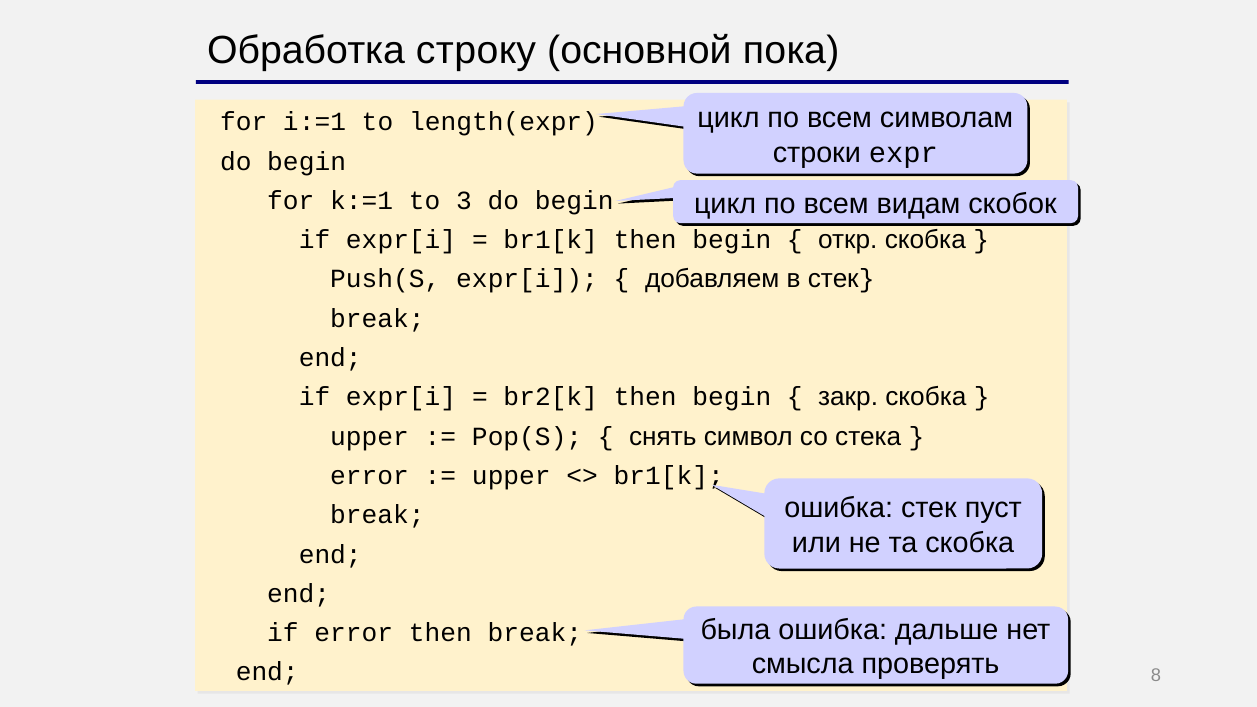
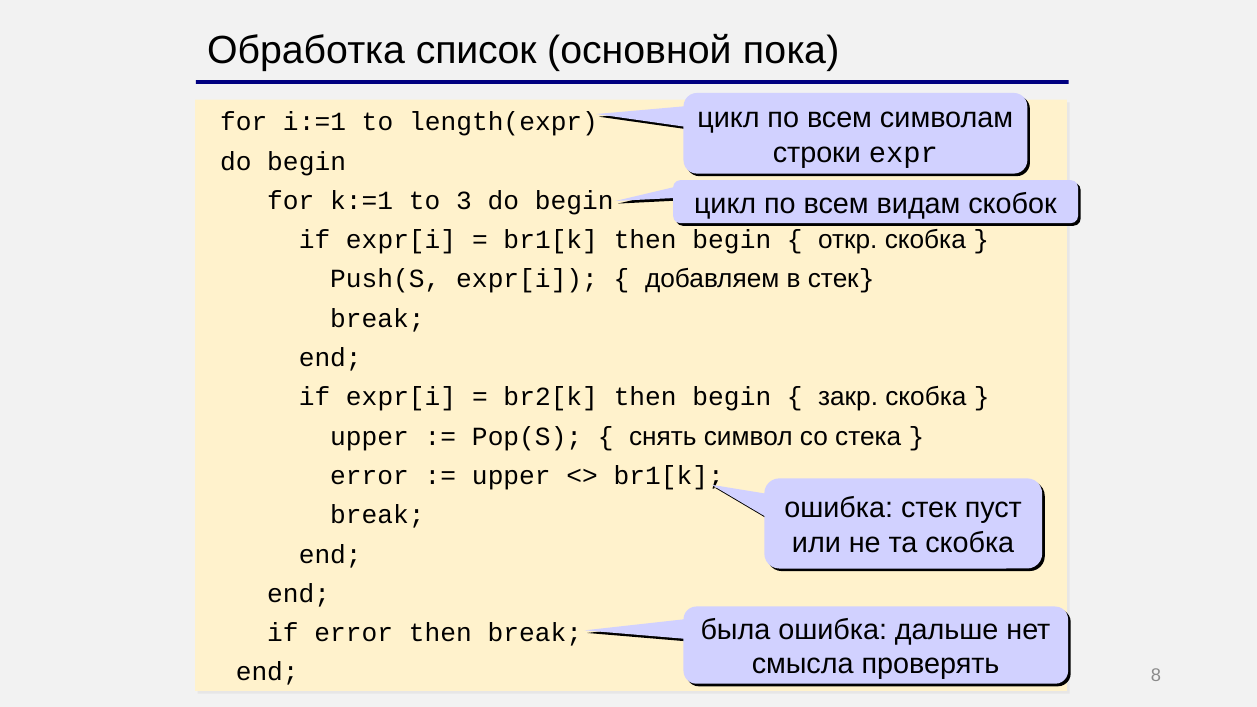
строку: строку -> список
